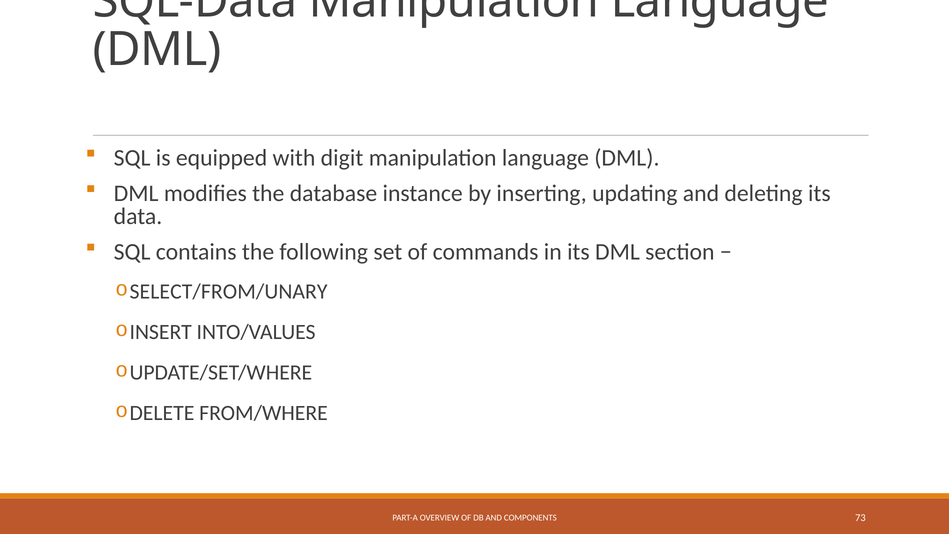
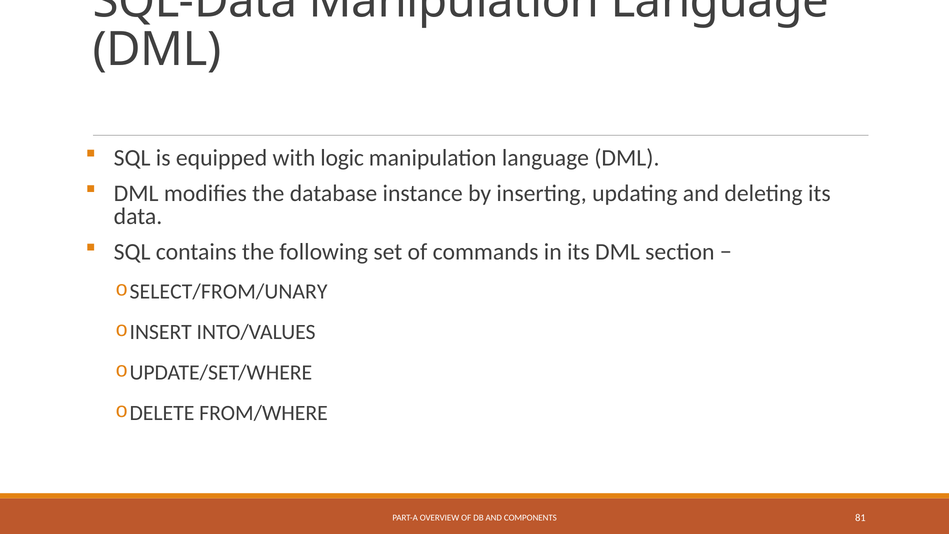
digit: digit -> logic
73: 73 -> 81
